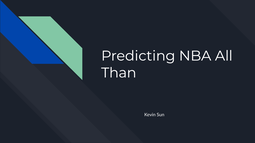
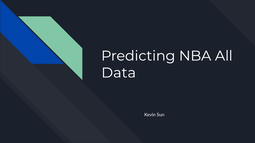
Than: Than -> Data
